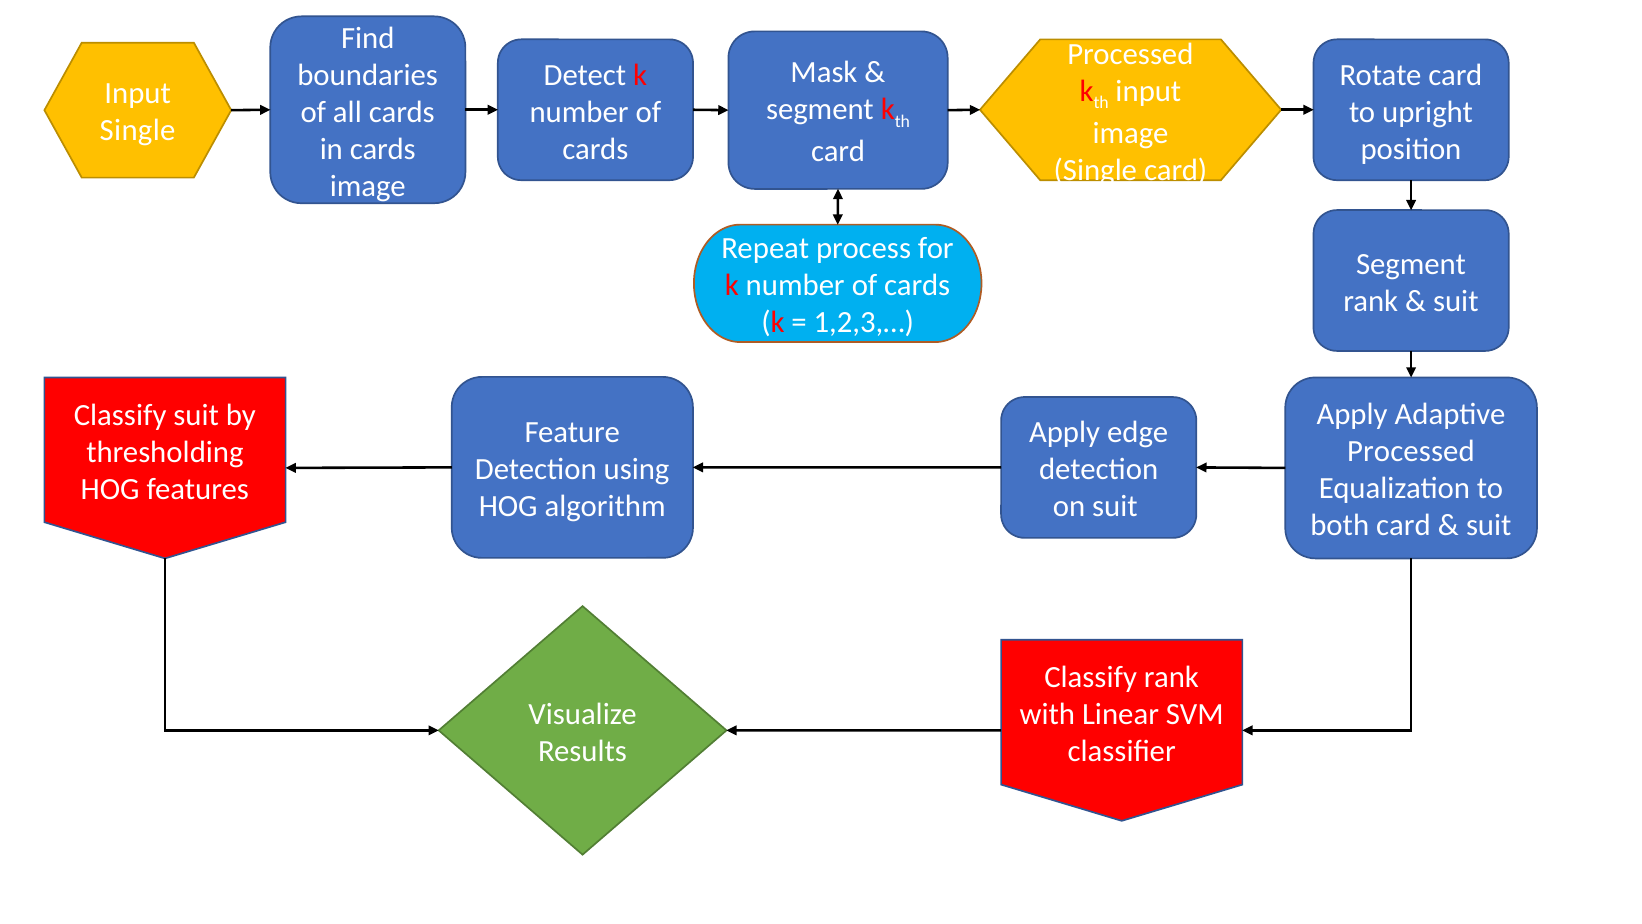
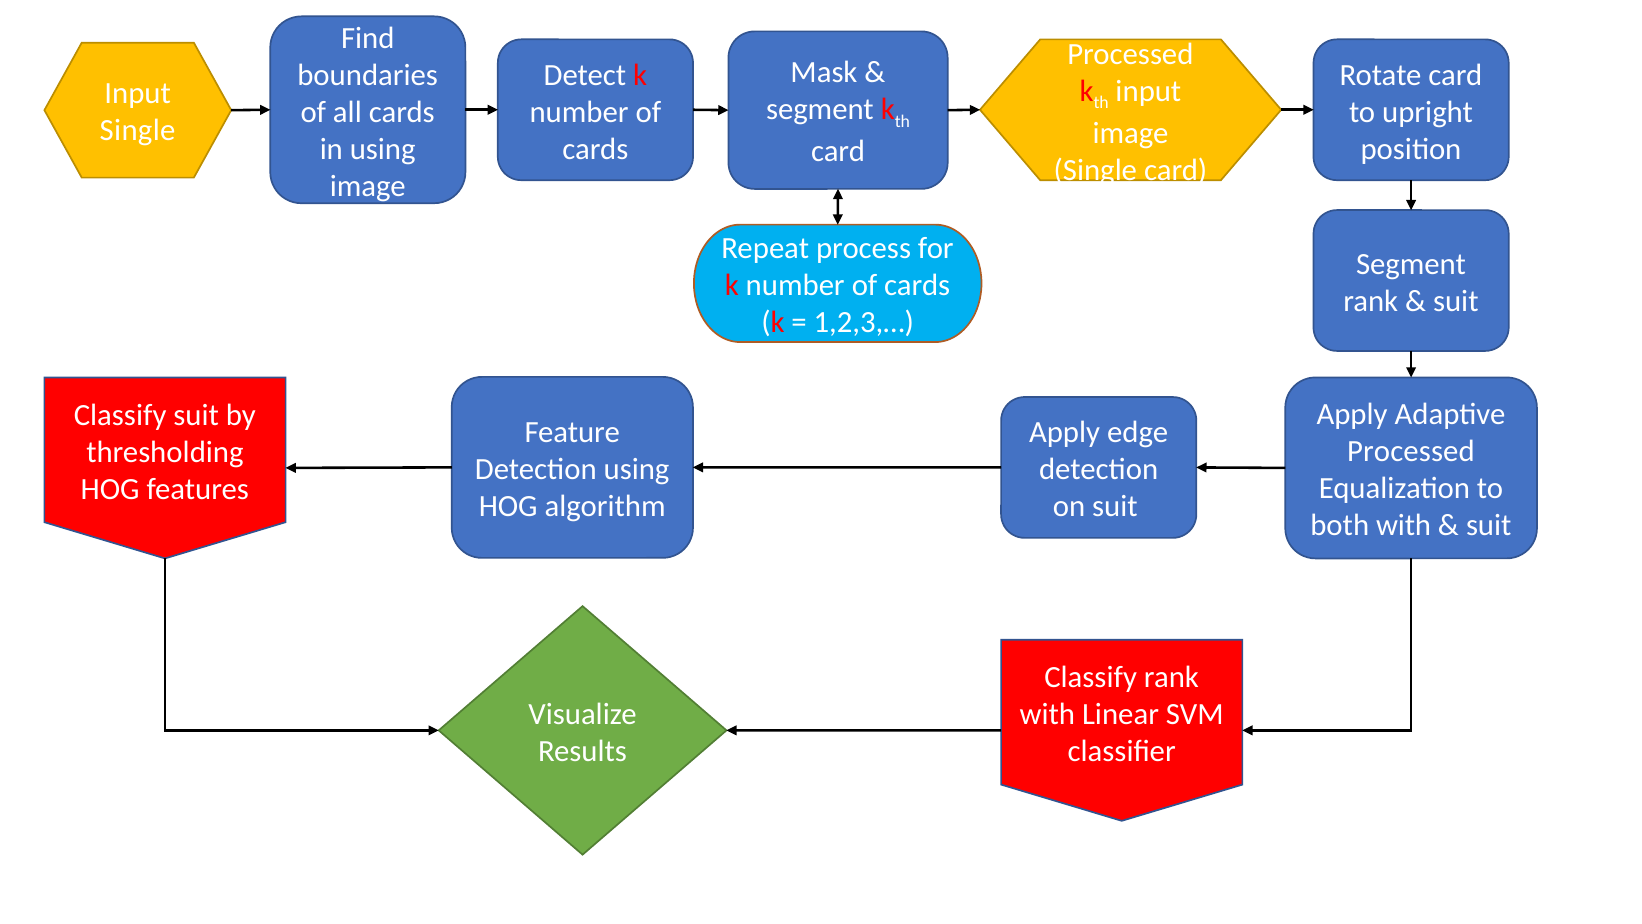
in cards: cards -> using
both card: card -> with
